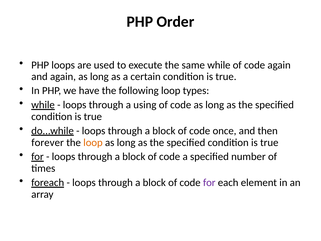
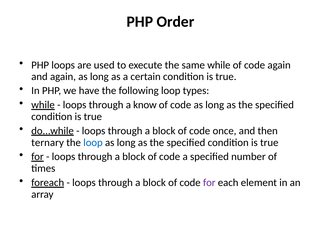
using: using -> know
forever: forever -> ternary
loop at (93, 142) colour: orange -> blue
